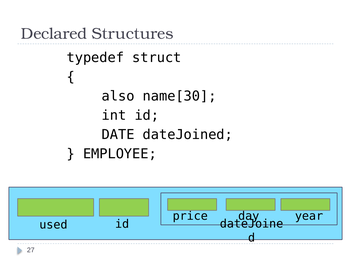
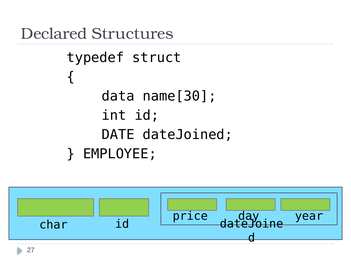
also: also -> data
used: used -> char
